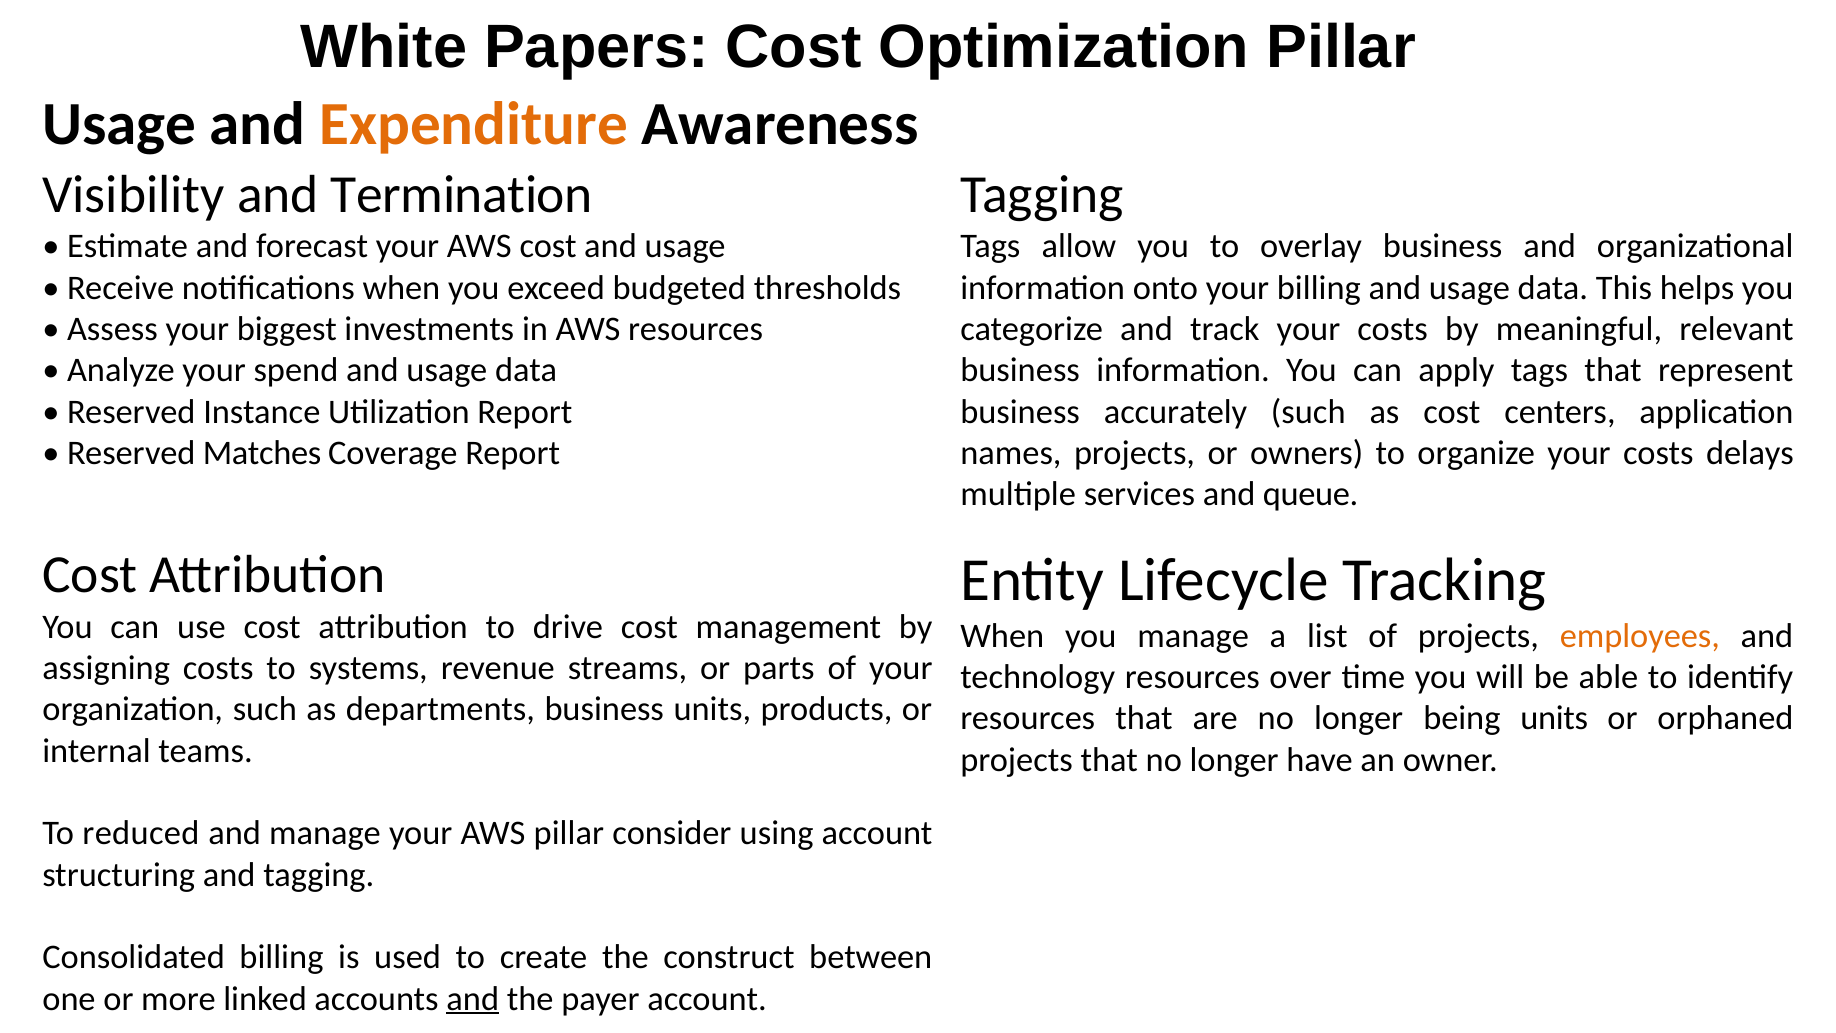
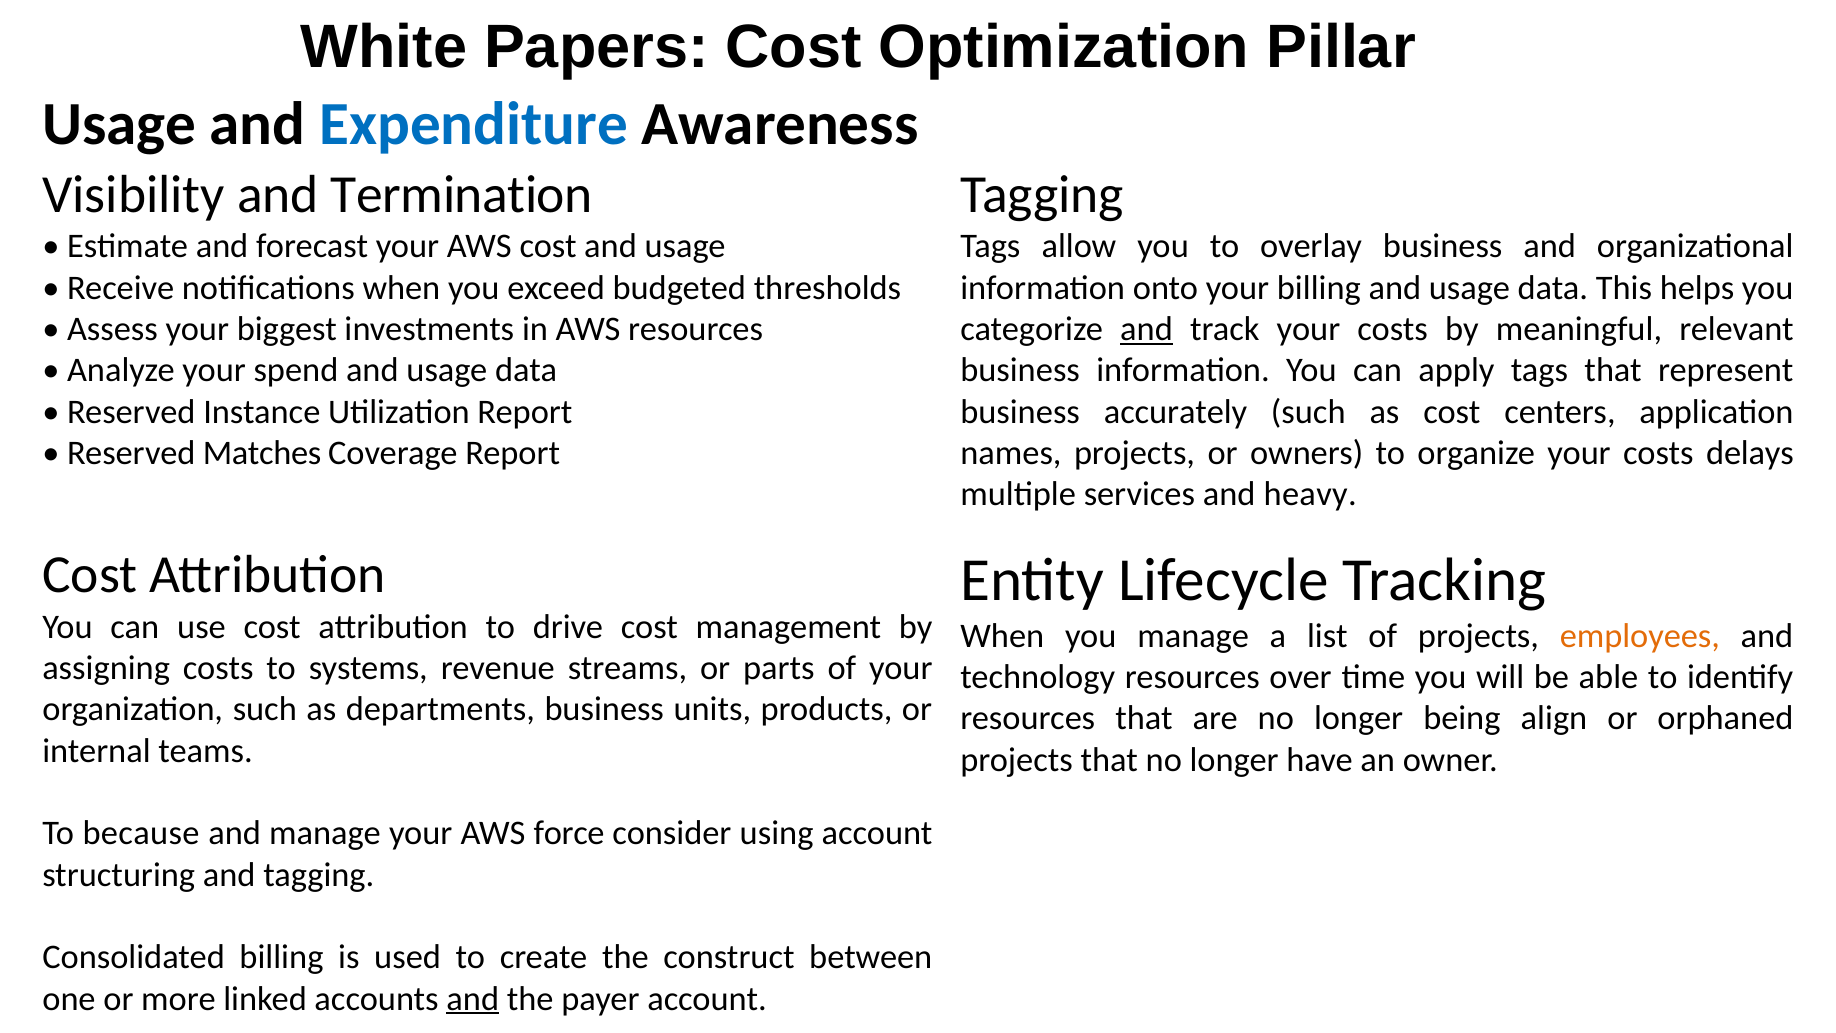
Expenditure colour: orange -> blue
and at (1147, 329) underline: none -> present
queue: queue -> heavy
being units: units -> align
reduced: reduced -> because
AWS pillar: pillar -> force
